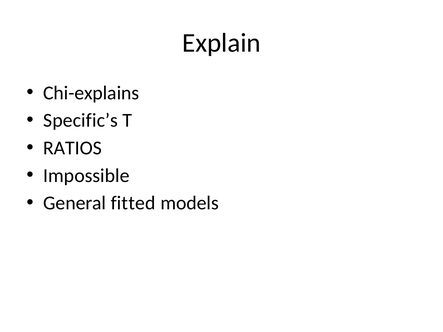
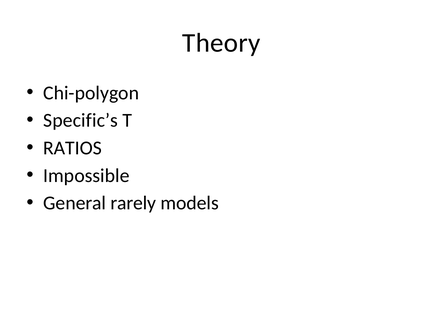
Explain: Explain -> Theory
Chi-explains: Chi-explains -> Chi-polygon
fitted: fitted -> rarely
